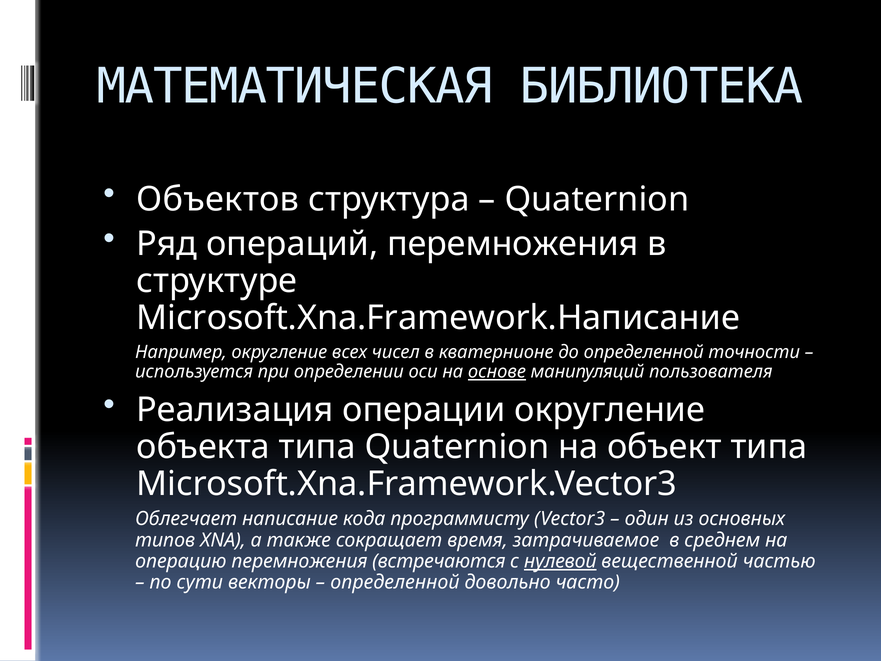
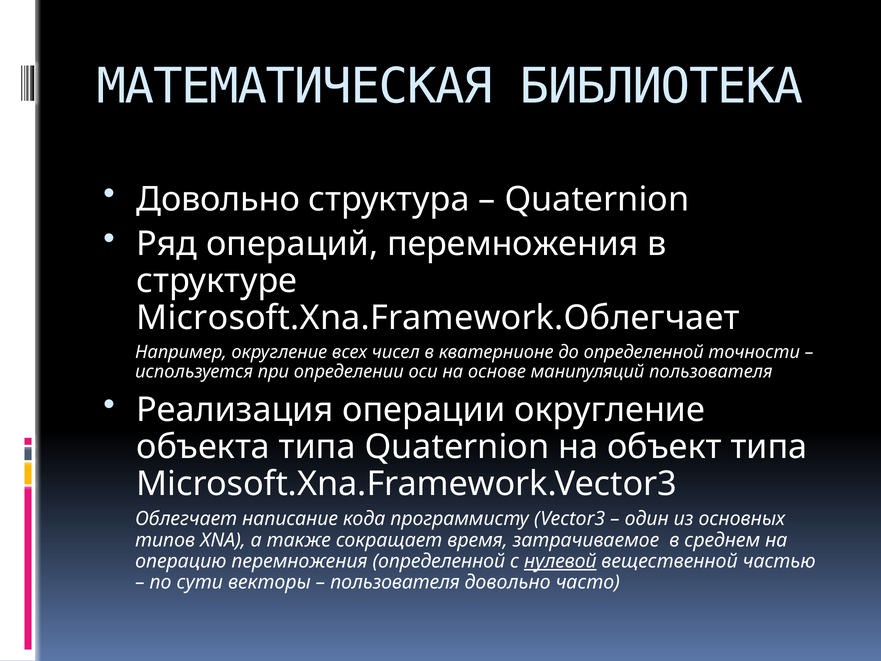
Объектов at (218, 199): Объектов -> Довольно
Microsoft.Xna.Framework.Написание: Microsoft.Xna.Framework.Написание -> Microsoft.Xna.Framework.Облегчает
основе underline: present -> none
перемножения встречаются: встречаются -> определенной
определенной at (395, 582): определенной -> пользователя
